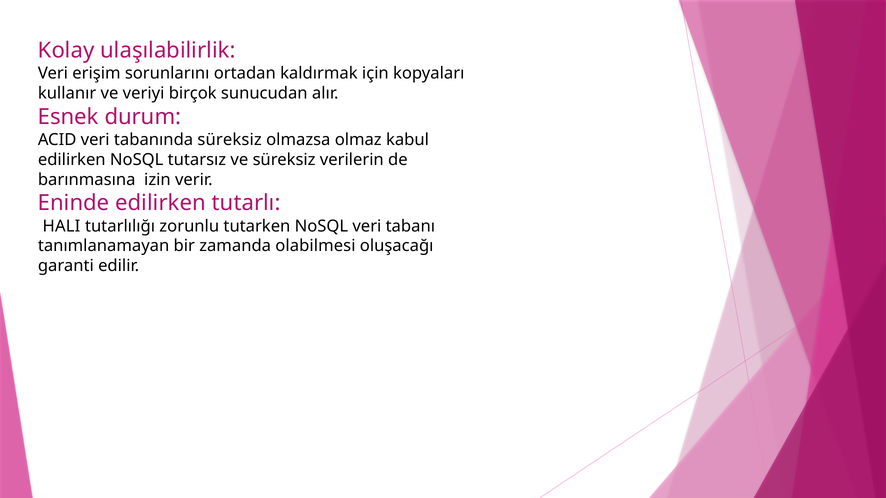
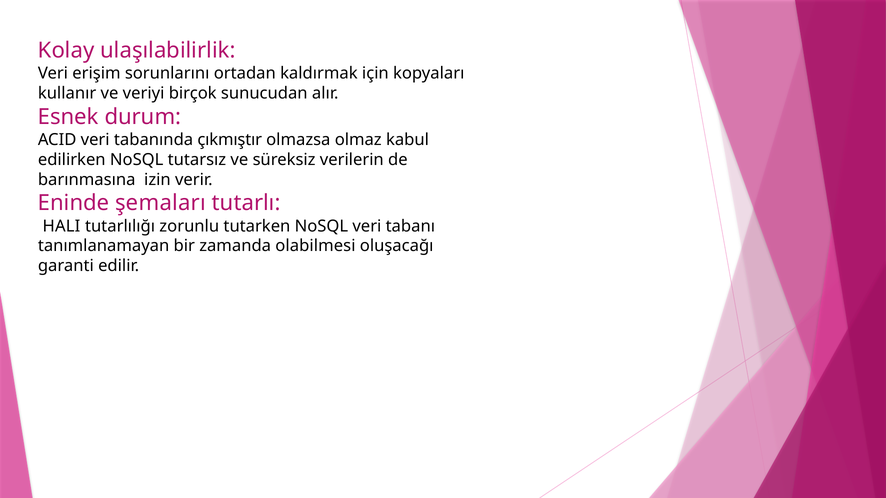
tabanında süreksiz: süreksiz -> çıkmıştır
Eninde edilirken: edilirken -> şemaları
